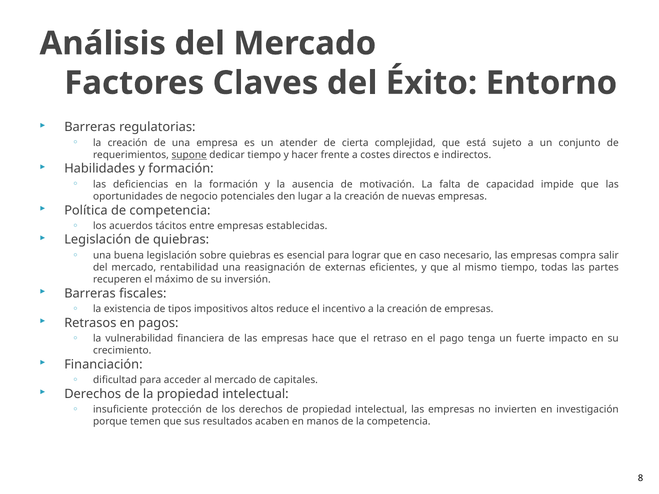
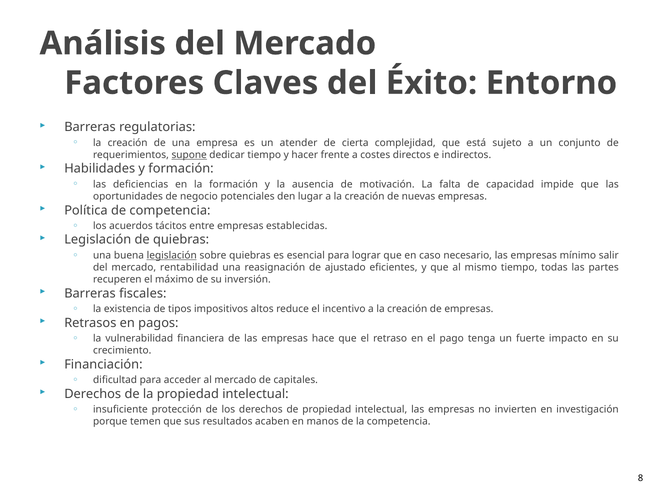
legislación at (172, 255) underline: none -> present
compra: compra -> mínimo
externas: externas -> ajustado
